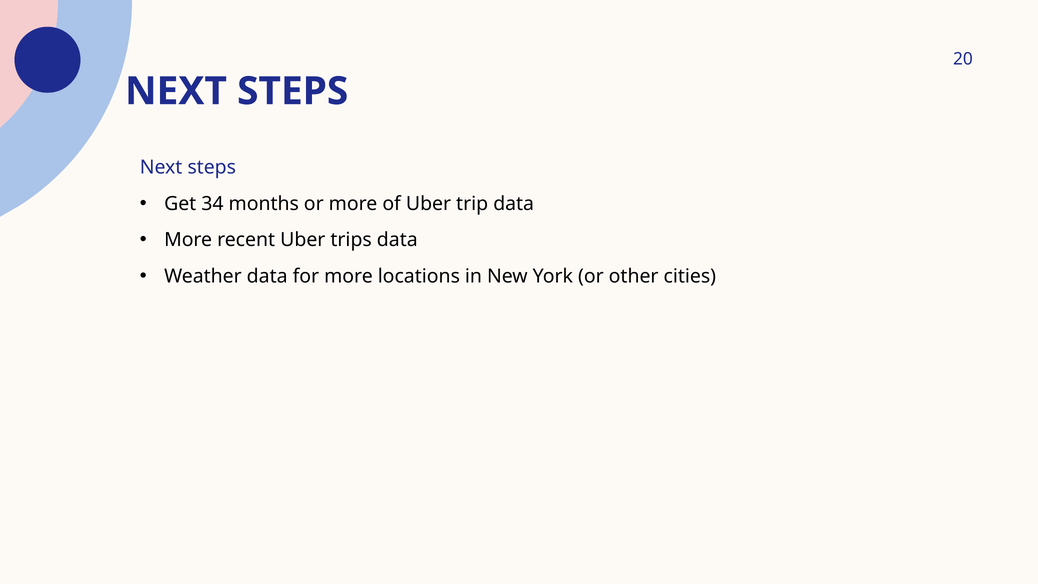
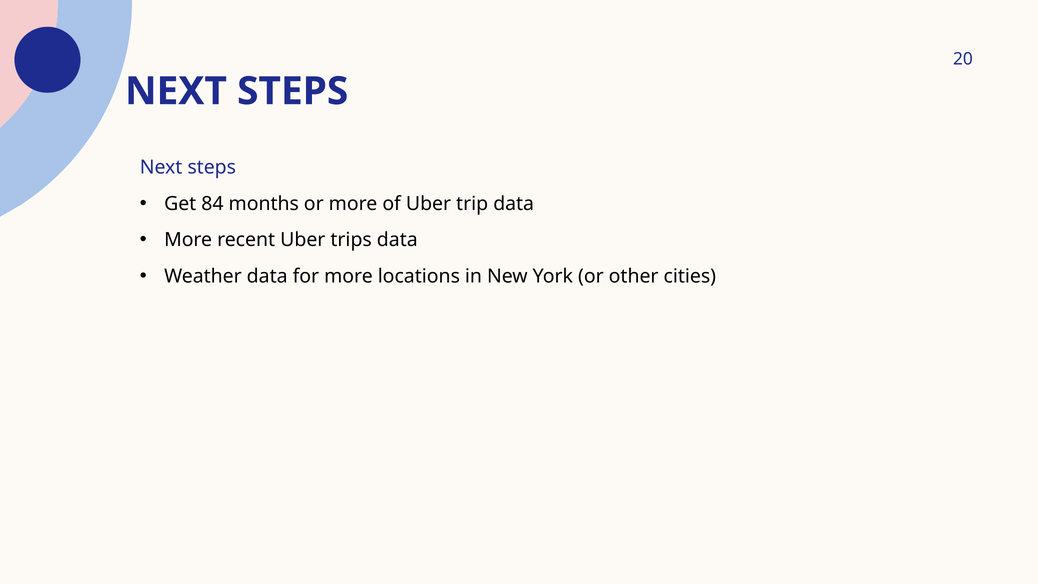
34: 34 -> 84
